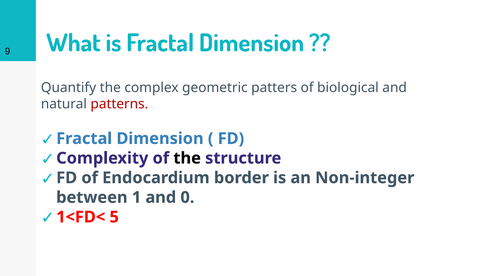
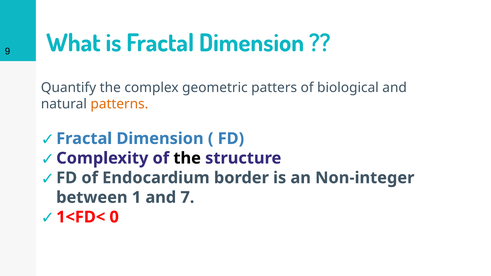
patterns colour: red -> orange
0: 0 -> 7
5: 5 -> 0
